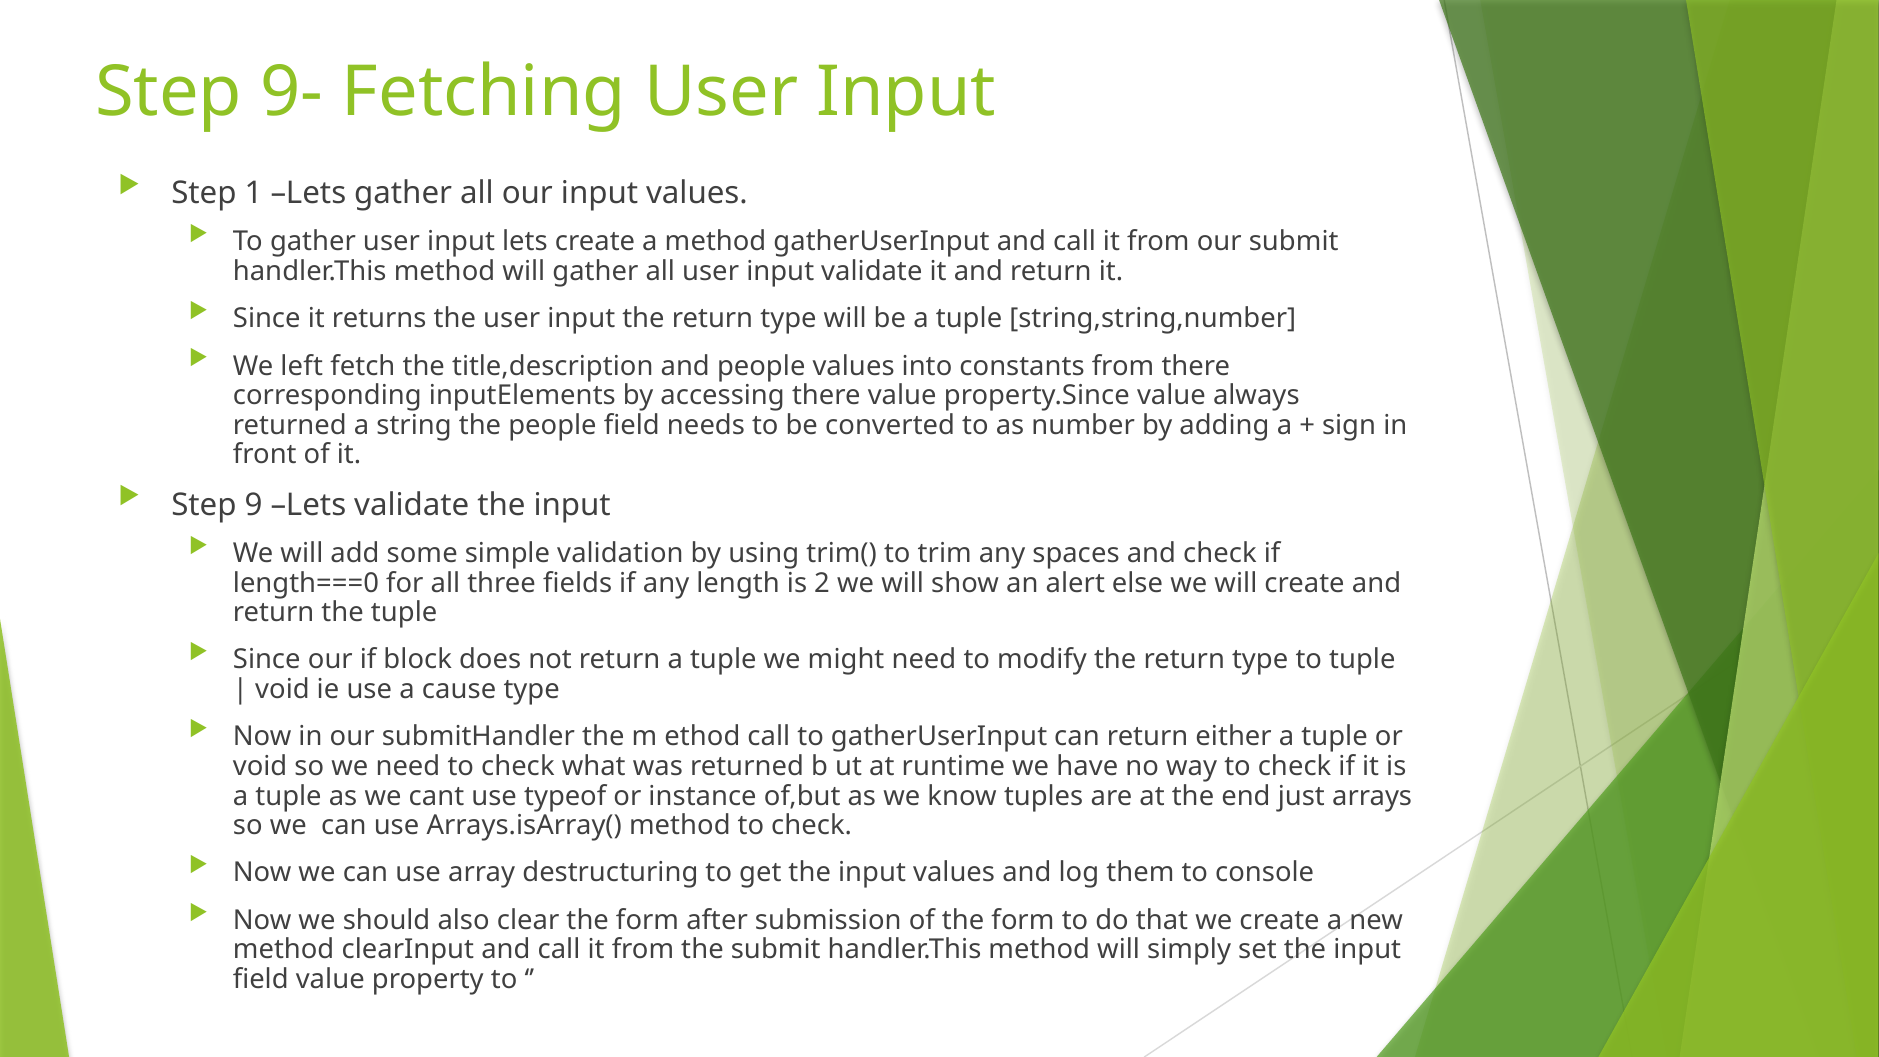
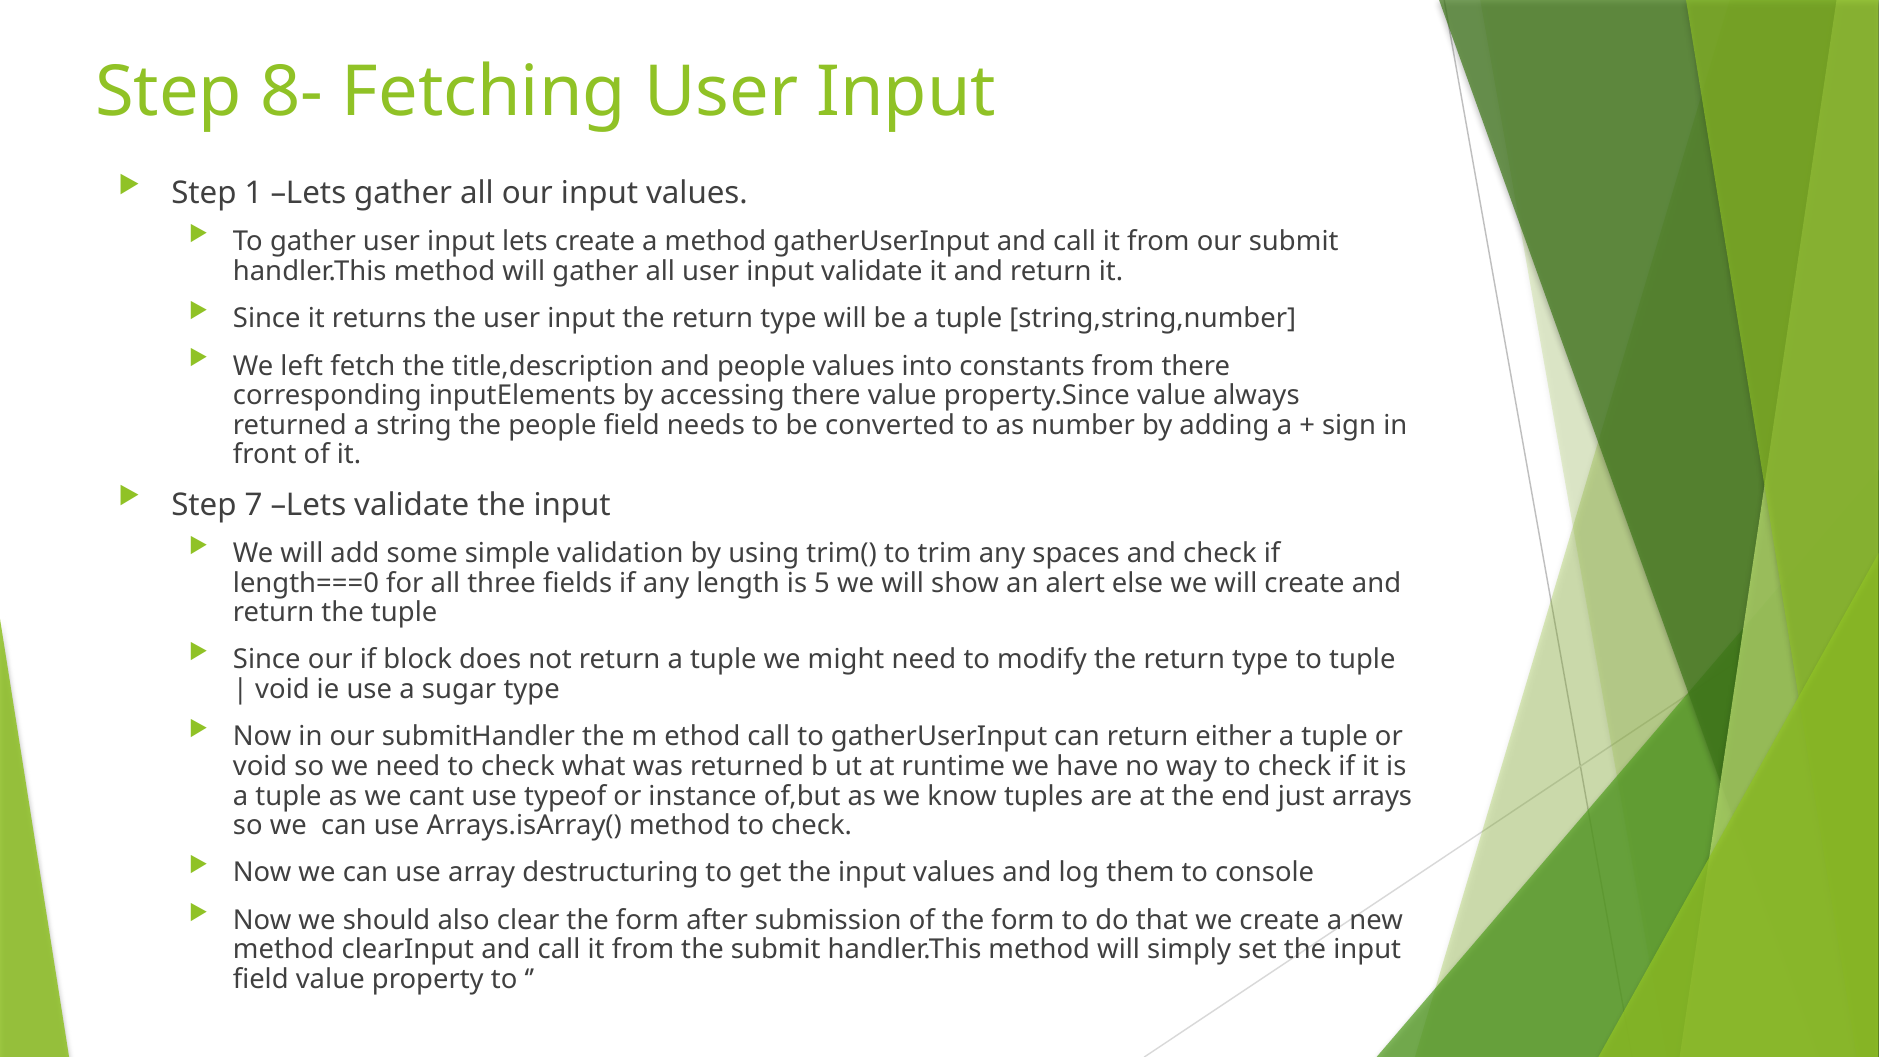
9-: 9- -> 8-
9: 9 -> 7
2: 2 -> 5
cause: cause -> sugar
